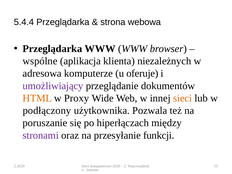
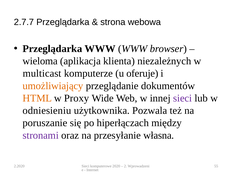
5.4.4: 5.4.4 -> 2.7.7
wspólne: wspólne -> wieloma
adresowa: adresowa -> multicast
umożliwiający colour: purple -> orange
sieci at (183, 98) colour: orange -> purple
podłączony: podłączony -> odniesieniu
funkcji: funkcji -> własna
